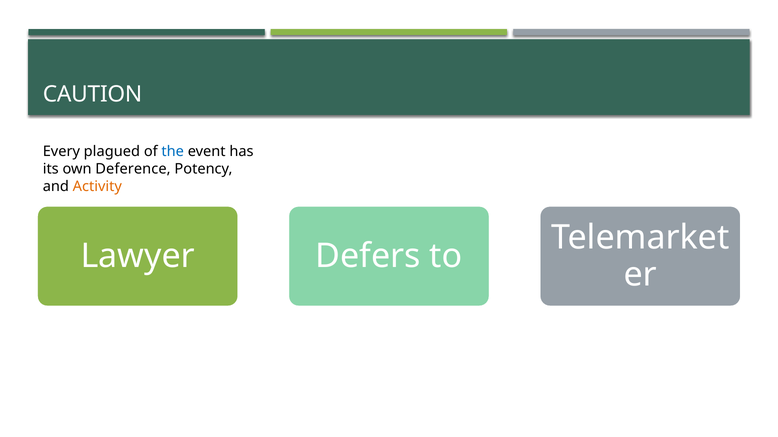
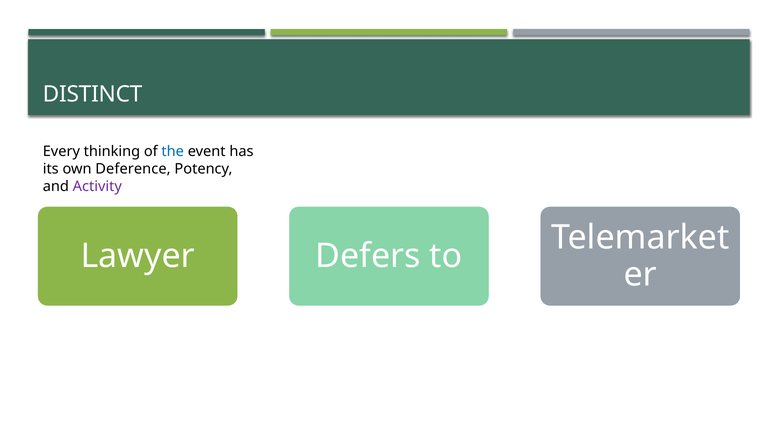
CAUTION: CAUTION -> DISTINCT
plagued: plagued -> thinking
Activity colour: orange -> purple
